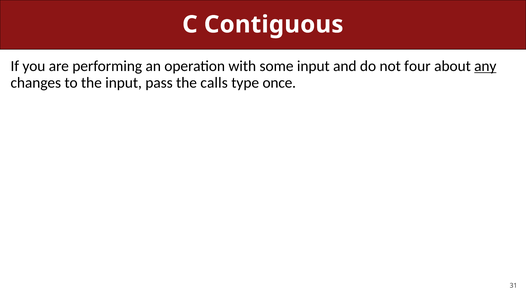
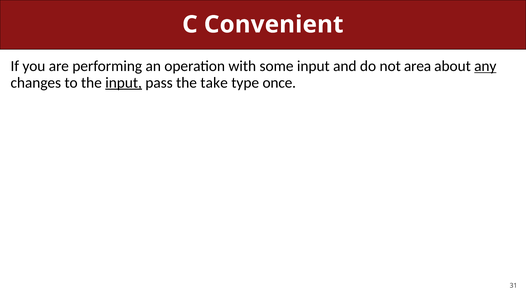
Contiguous: Contiguous -> Convenient
four: four -> area
input at (124, 83) underline: none -> present
calls: calls -> take
